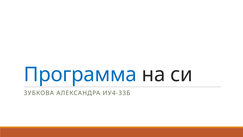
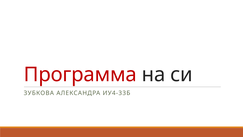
Программа colour: blue -> red
